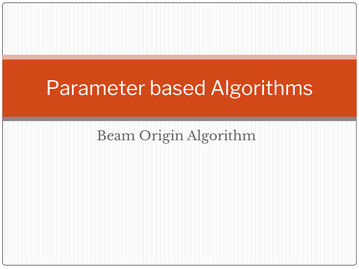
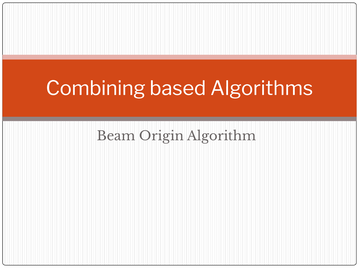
Parameter: Parameter -> Combining
